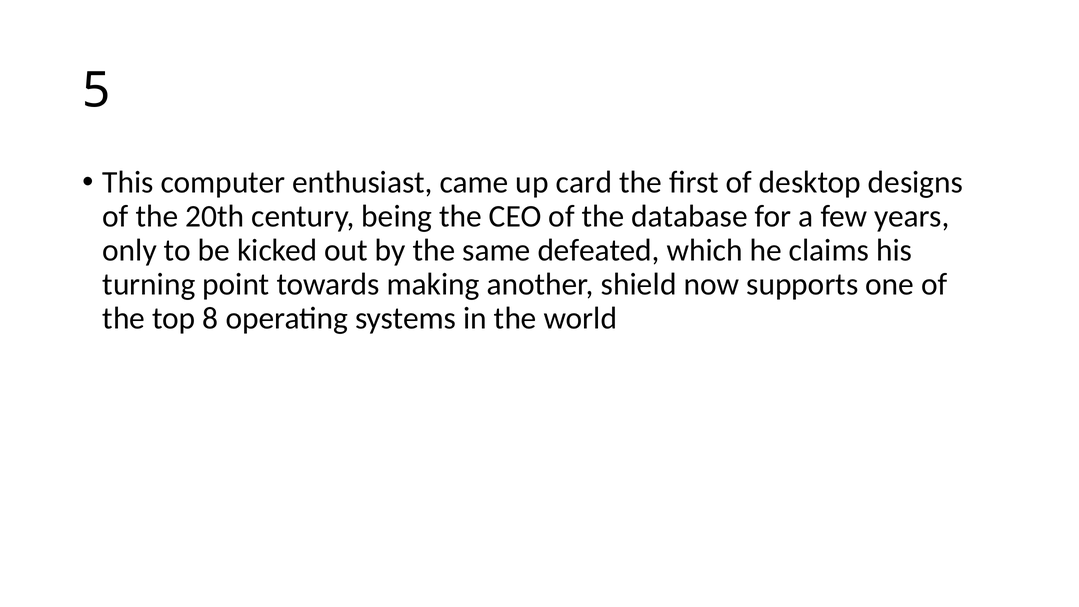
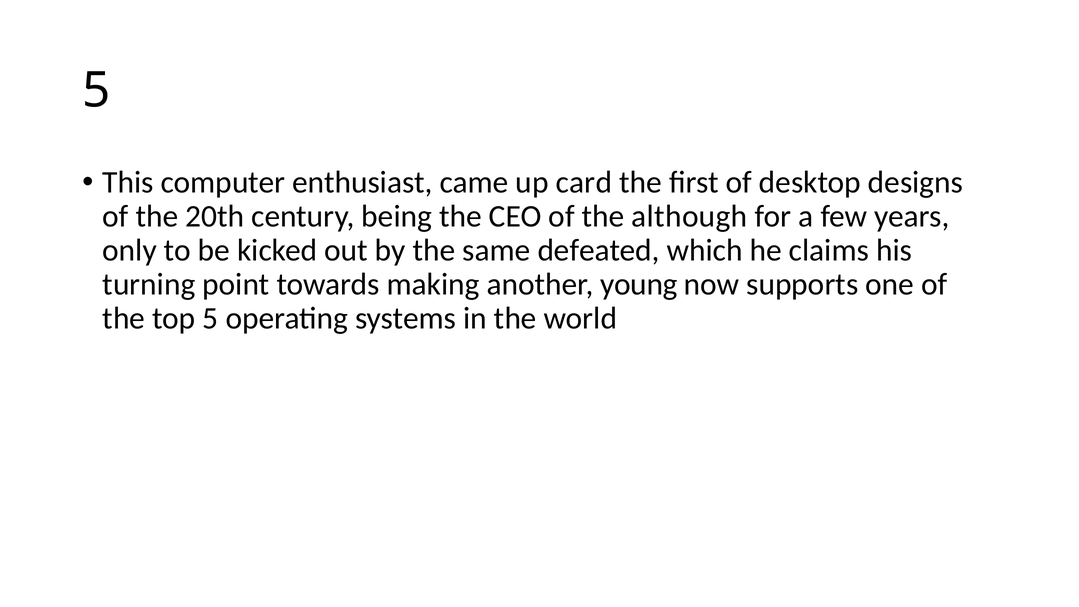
database: database -> although
shield: shield -> young
top 8: 8 -> 5
